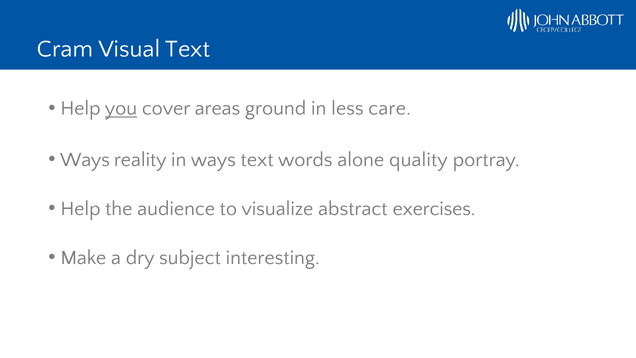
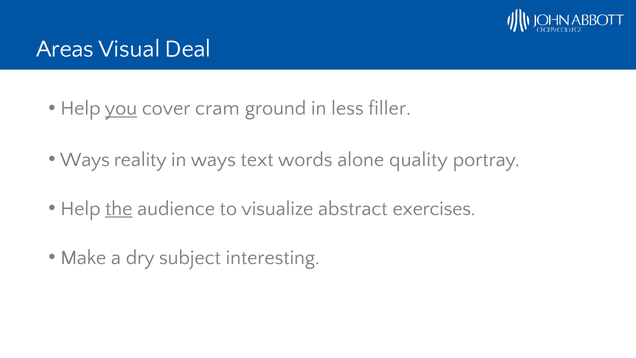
Cram: Cram -> Areas
Visual Text: Text -> Deal
areas: areas -> cram
care: care -> filler
the underline: none -> present
